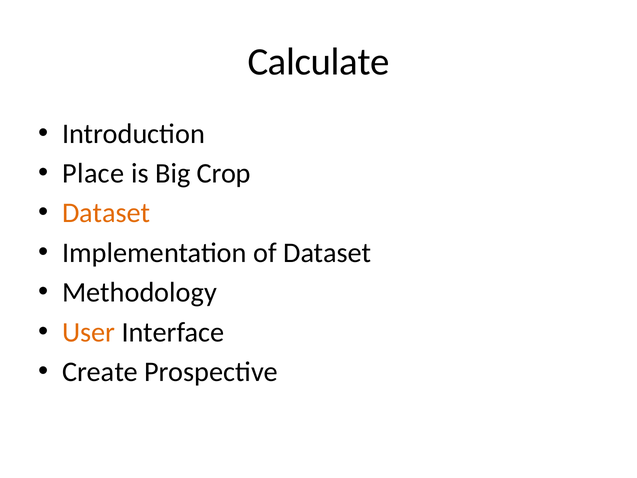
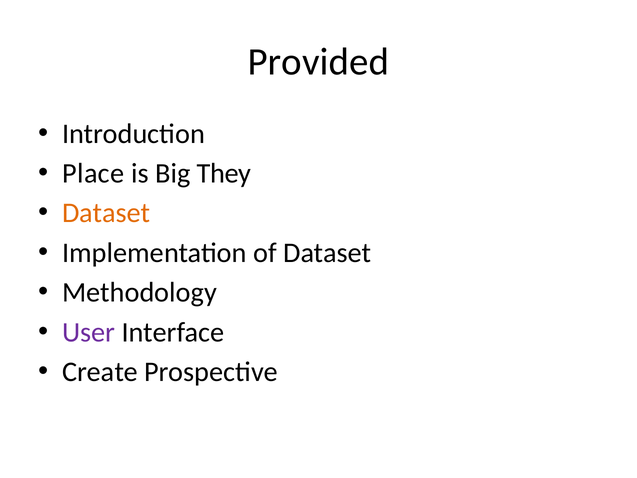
Calculate: Calculate -> Provided
Crop: Crop -> They
User colour: orange -> purple
